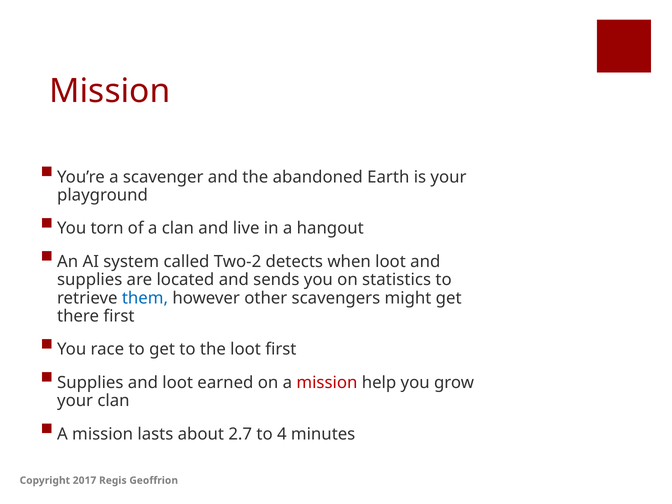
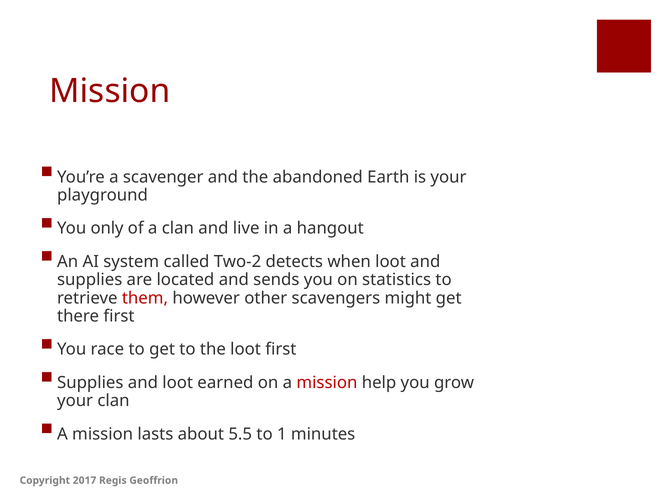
torn: torn -> only
them colour: blue -> red
2.7: 2.7 -> 5.5
4: 4 -> 1
